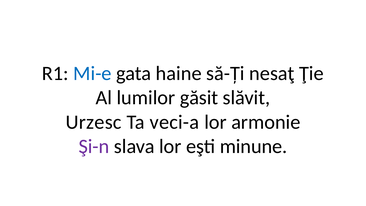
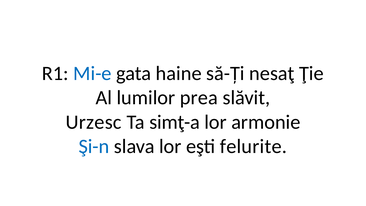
găsit: găsit -> prea
veci-a: veci-a -> simţ-a
Şi-n colour: purple -> blue
minune: minune -> felurite
